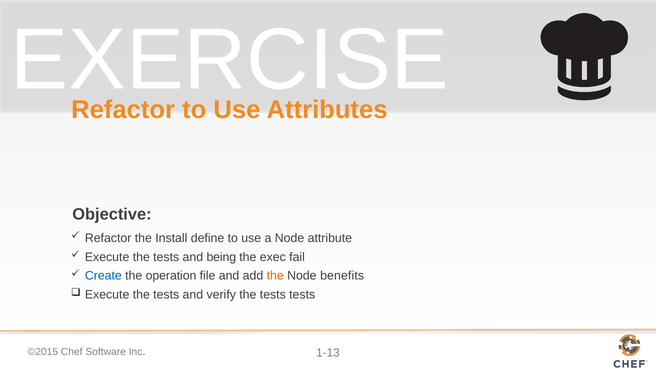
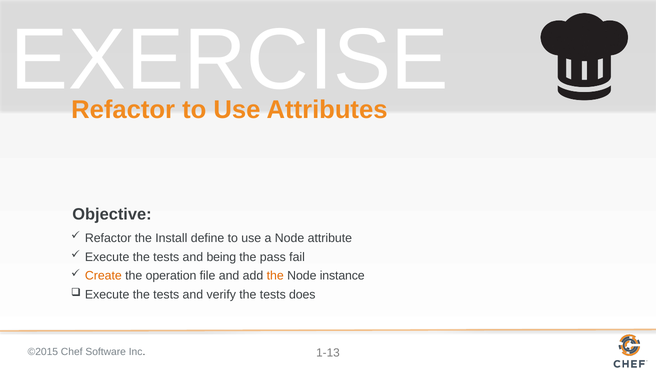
exec: exec -> pass
Create colour: blue -> orange
benefits: benefits -> instance
tests tests: tests -> does
